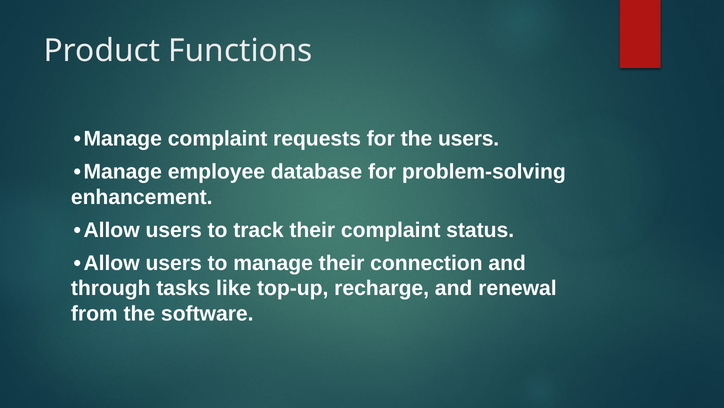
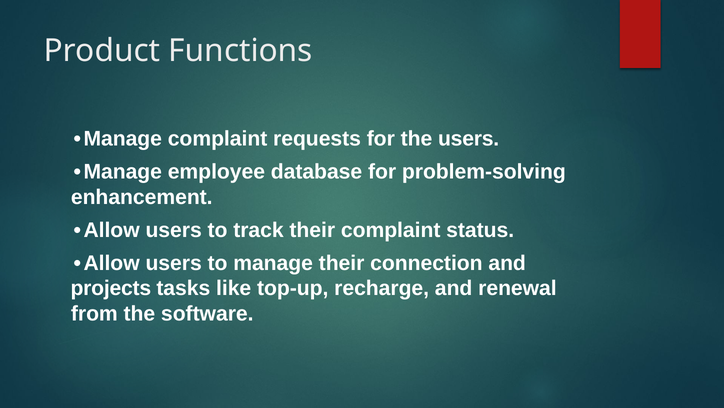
through: through -> projects
